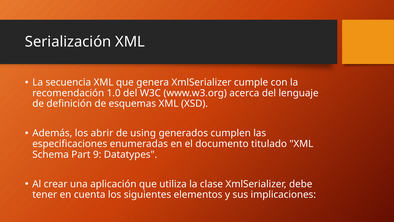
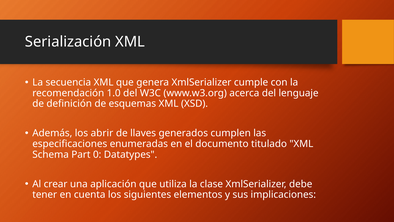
using: using -> llaves
9: 9 -> 0
